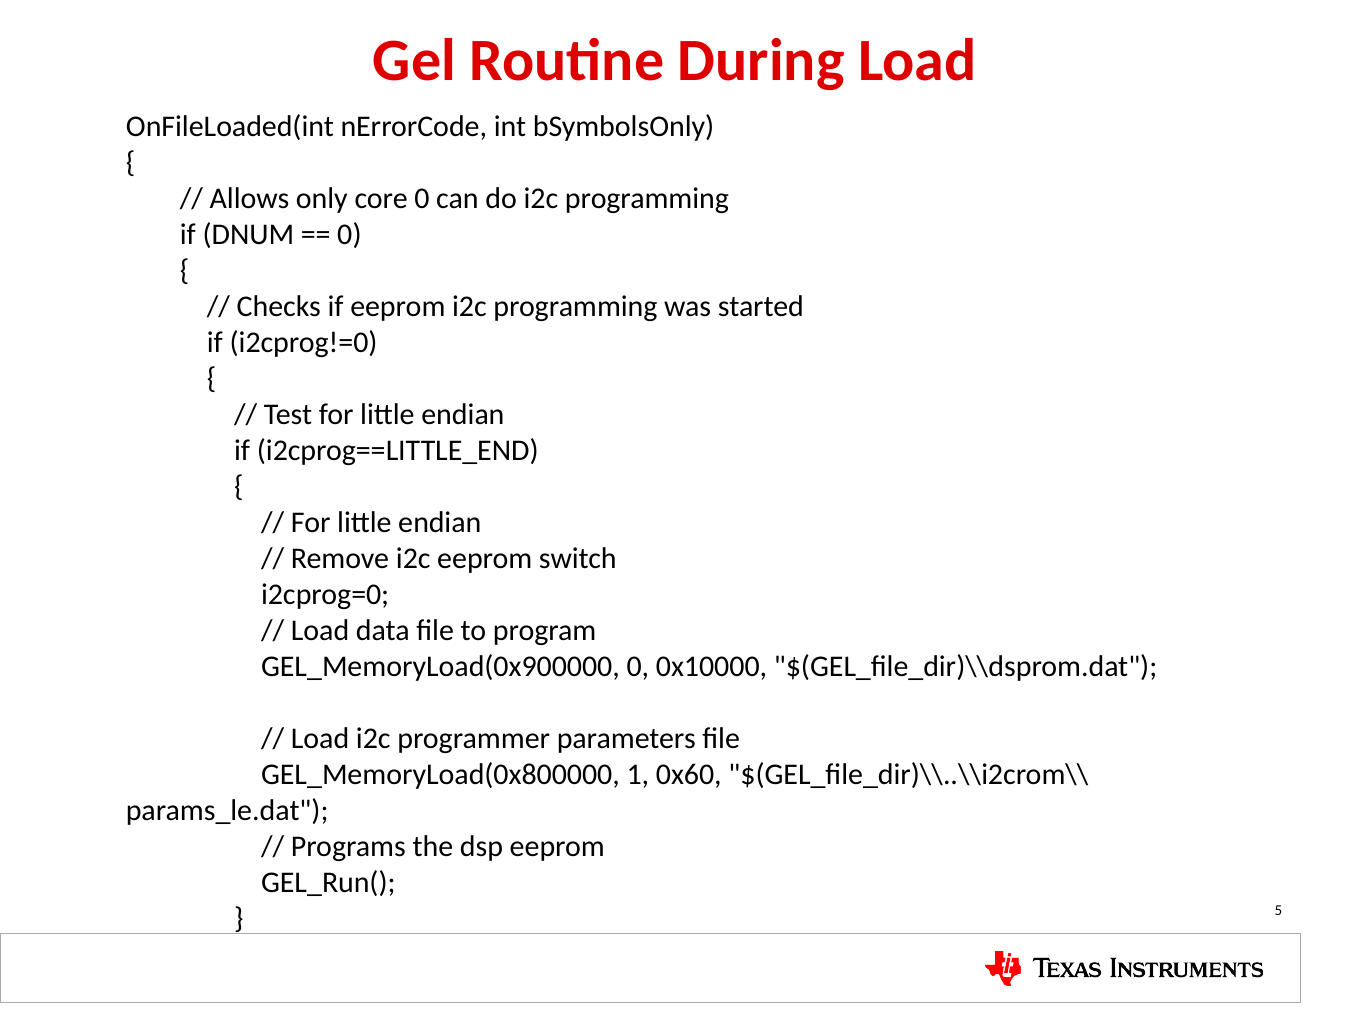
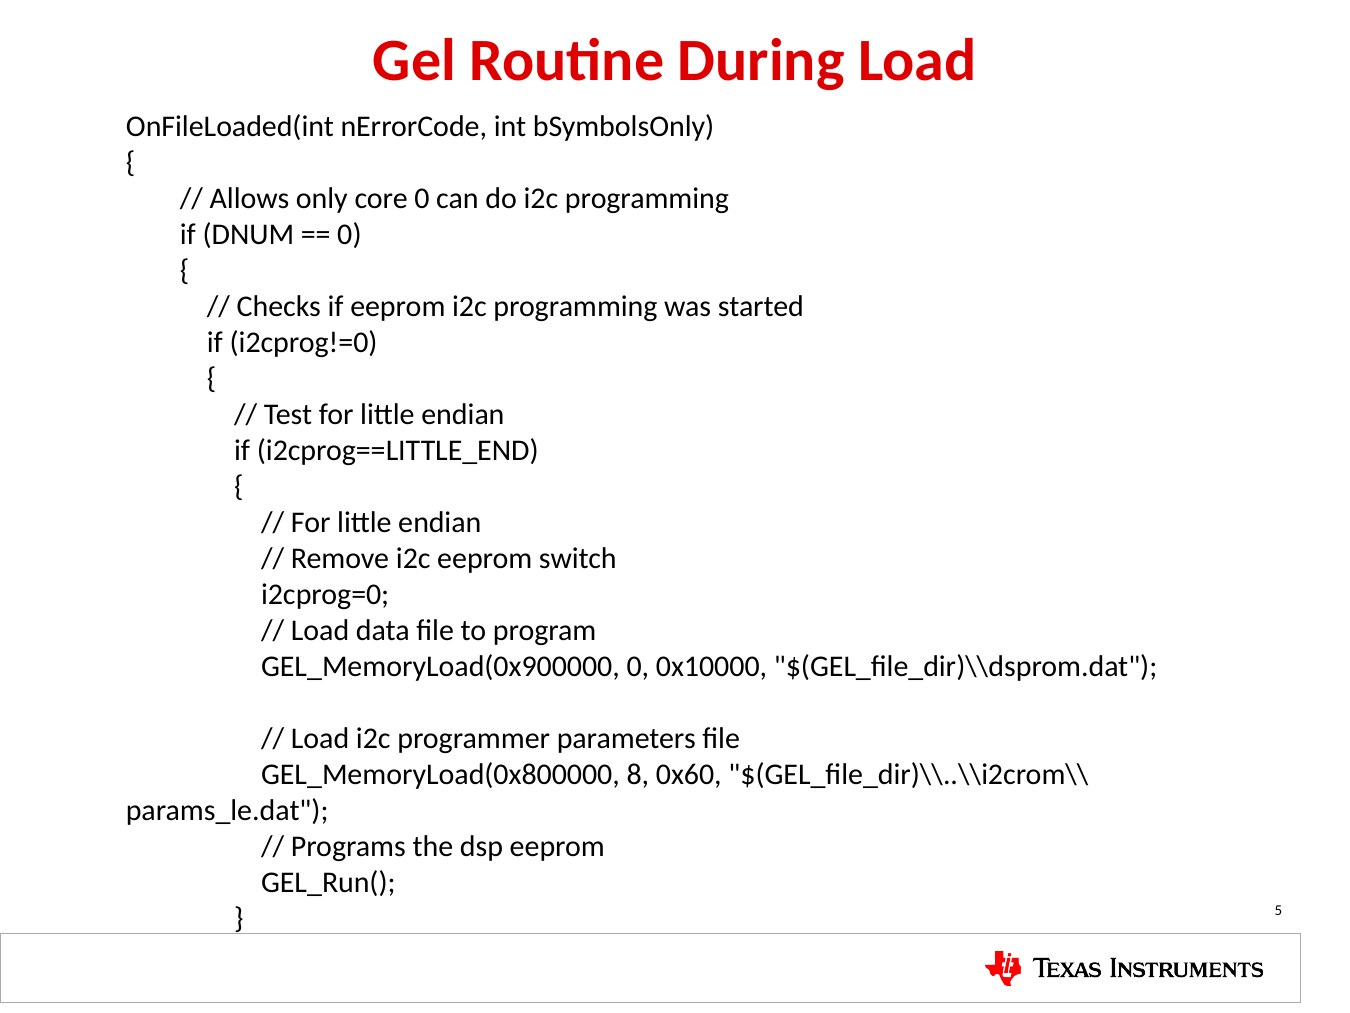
1: 1 -> 8
